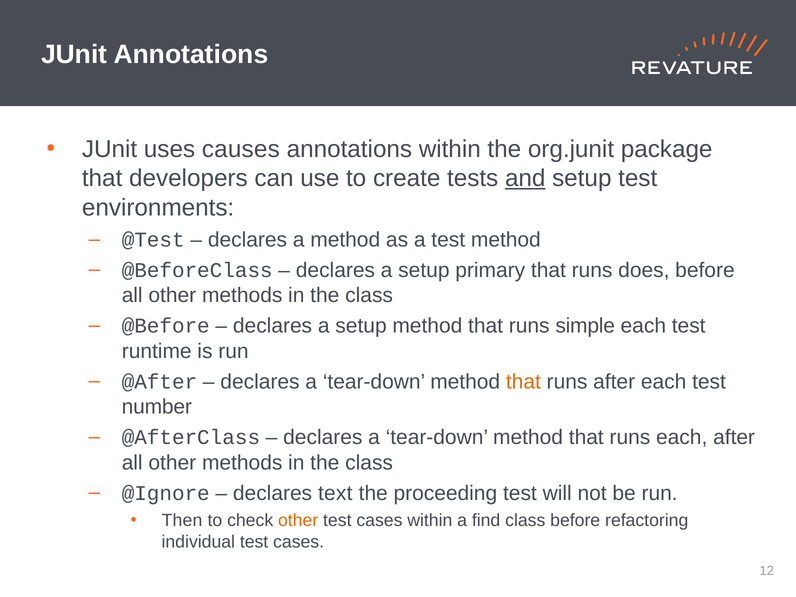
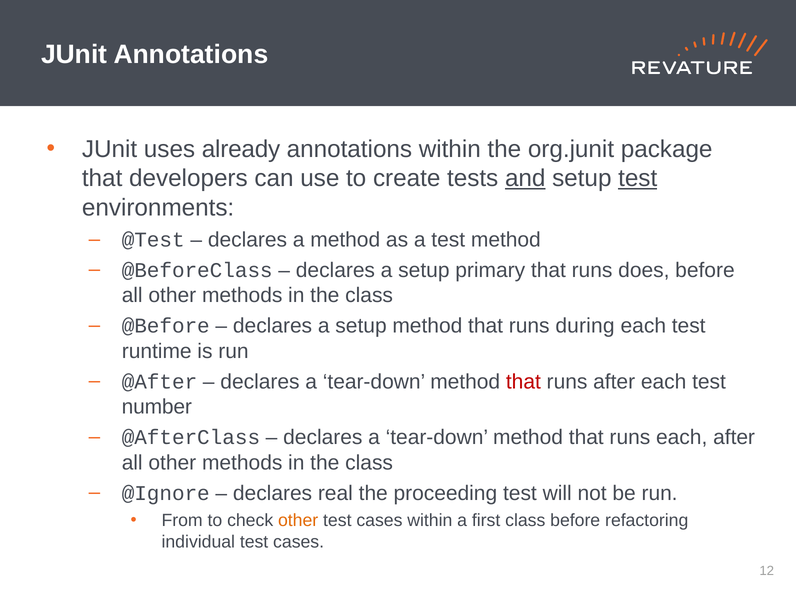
causes: causes -> already
test at (638, 178) underline: none -> present
simple: simple -> during
that at (523, 382) colour: orange -> red
text: text -> real
Then: Then -> From
find: find -> first
